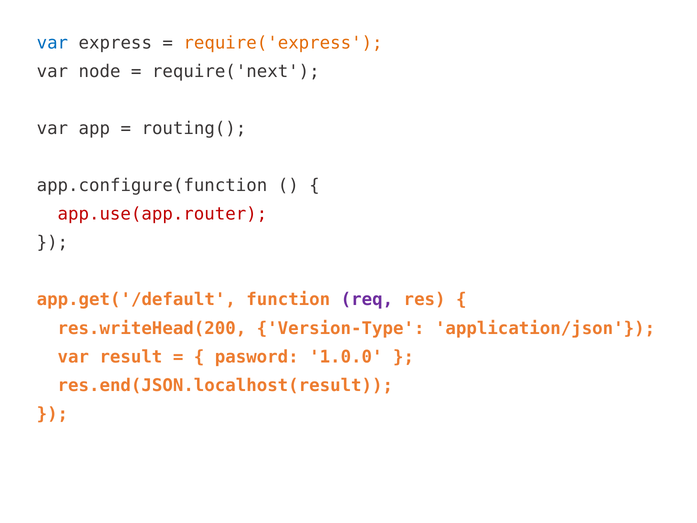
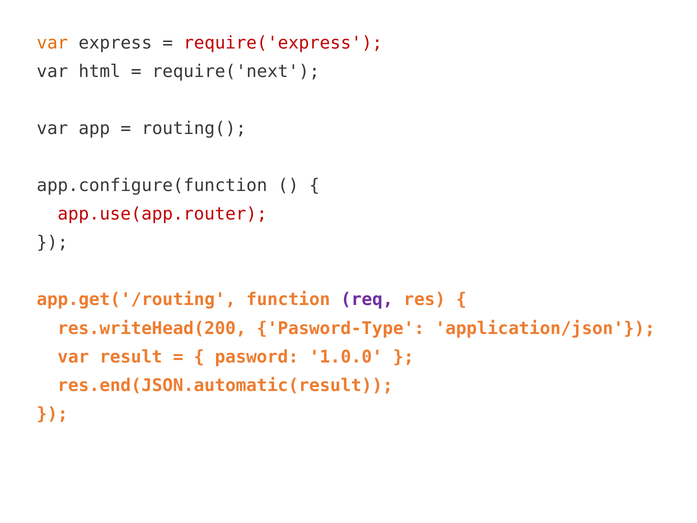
var at (52, 43) colour: blue -> orange
require('express colour: orange -> red
node: node -> html
app.get('/default: app.get('/default -> app.get('/routing
Version-Type: Version-Type -> Pasword-Type
res.end(JSON.localhost(result: res.end(JSON.localhost(result -> res.end(JSON.automatic(result
